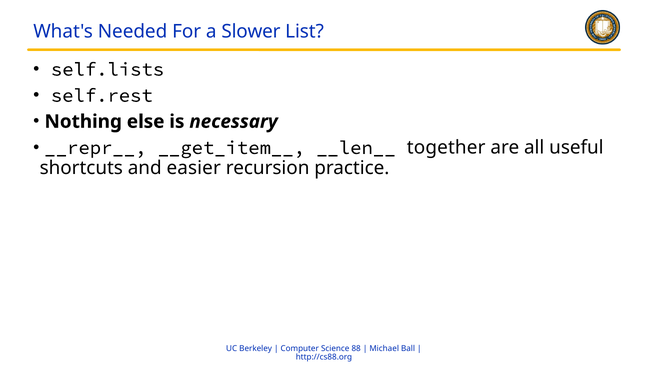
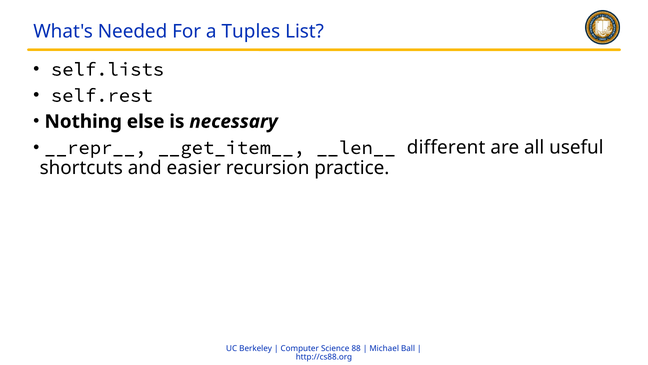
Slower: Slower -> Tuples
together: together -> different
